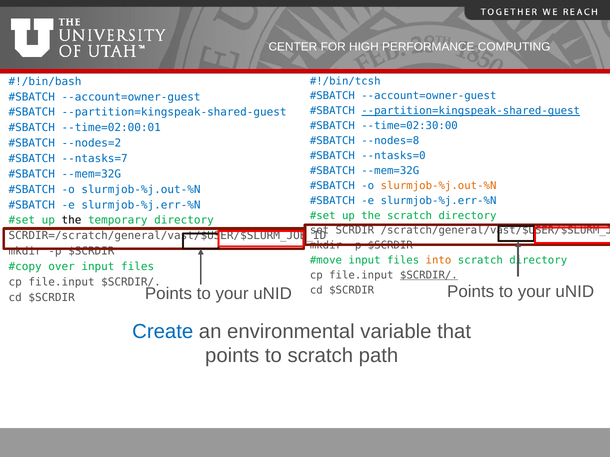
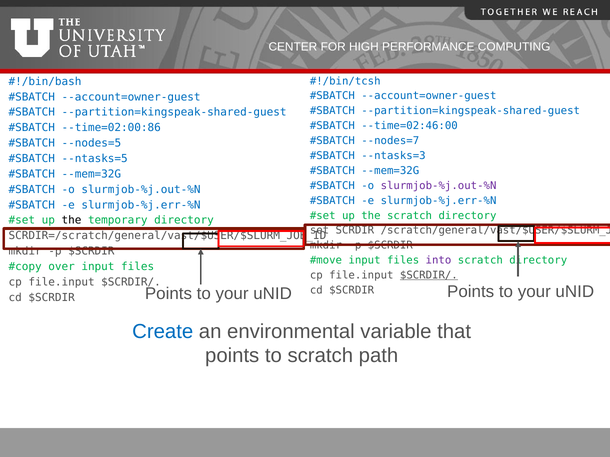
--partition=kingspeak-shared-guest at (471, 111) underline: present -> none
--time=02:30:00: --time=02:30:00 -> --time=02:46:00
--time=02:00:01: --time=02:00:01 -> --time=02:00:86
--nodes=8: --nodes=8 -> --nodes=7
--nodes=2: --nodes=2 -> --nodes=5
--ntasks=0: --ntasks=0 -> --ntasks=3
--ntasks=7: --ntasks=7 -> --ntasks=5
slurmjob-%j.out-%N at (439, 186) colour: orange -> purple
into colour: orange -> purple
